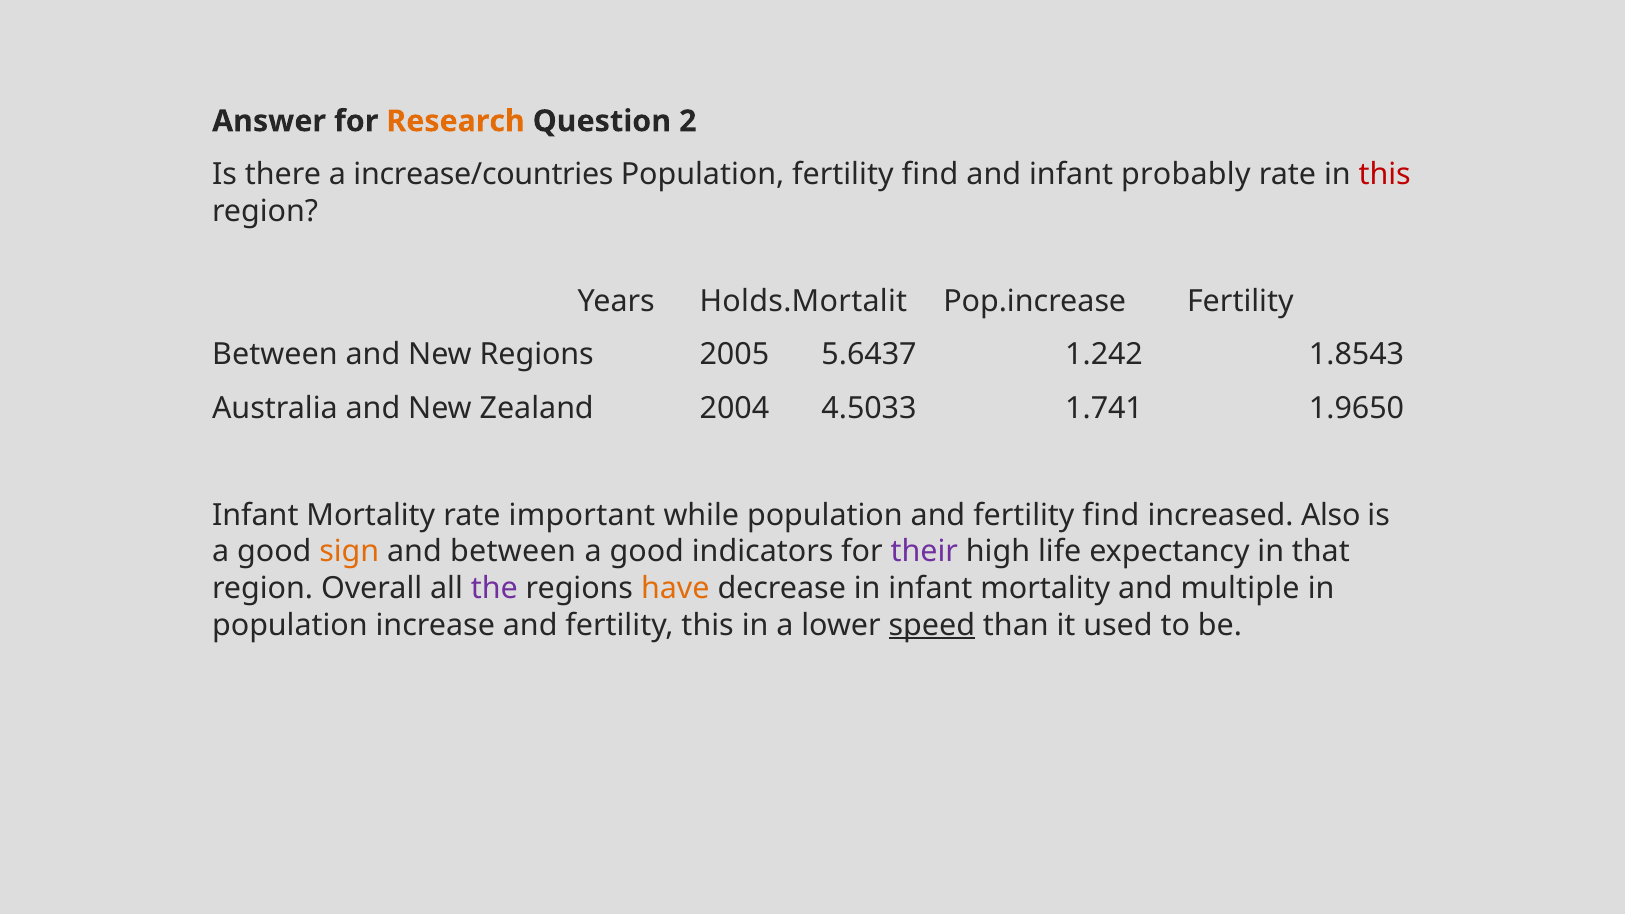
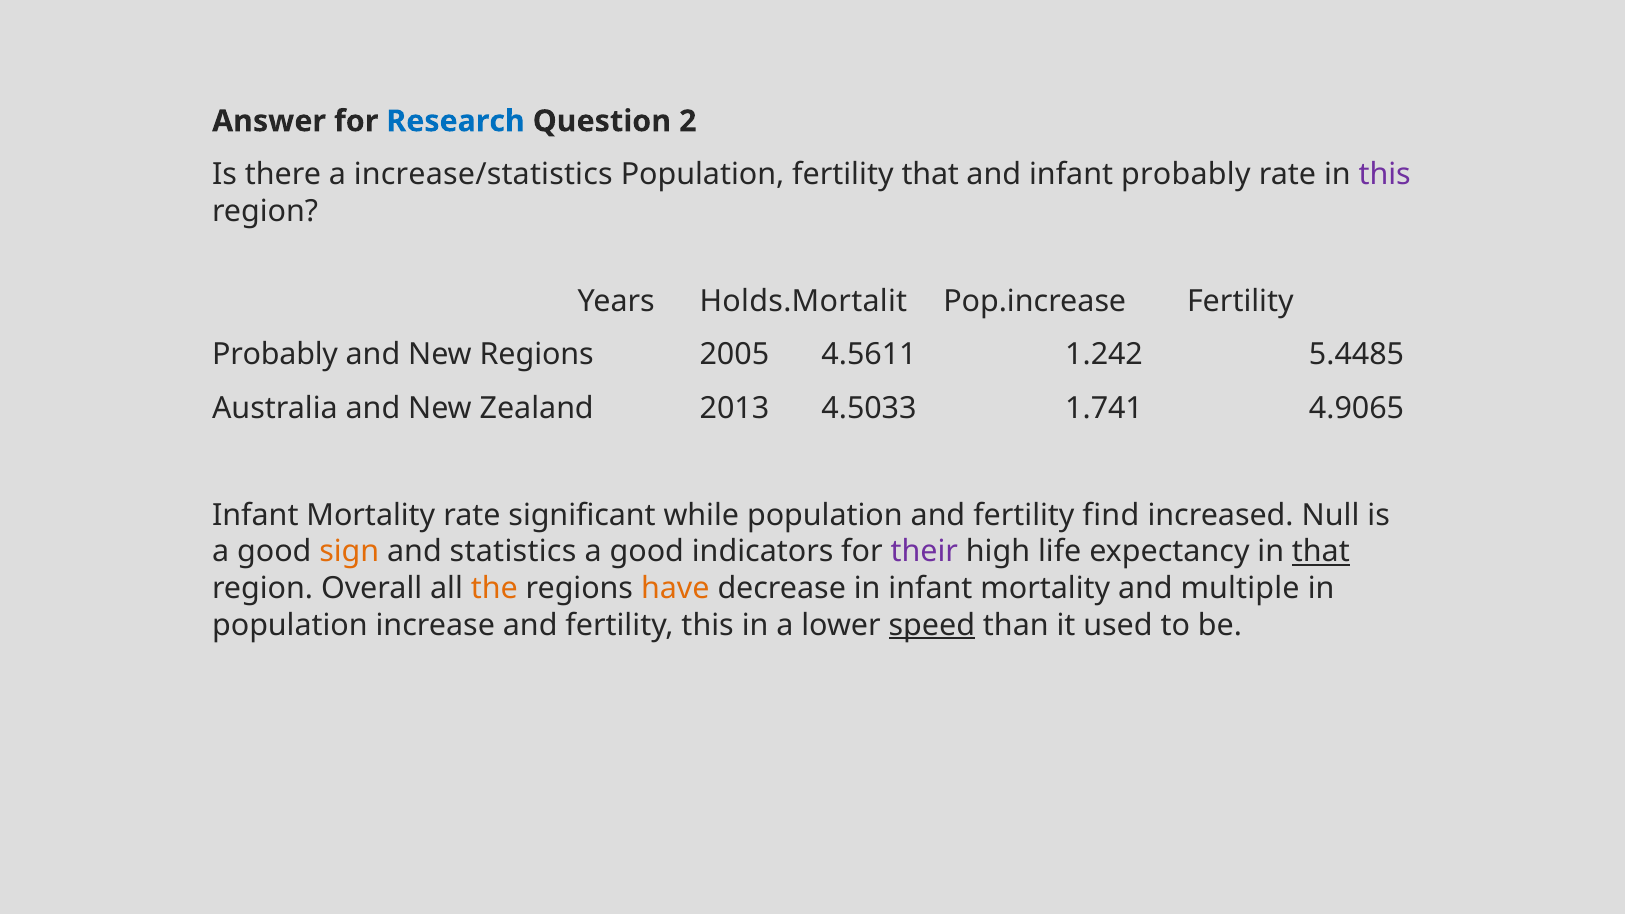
Research colour: orange -> blue
increase/countries: increase/countries -> increase/statistics
Population fertility find: find -> that
this at (1385, 175) colour: red -> purple
Between at (275, 355): Between -> Probably
5.6437: 5.6437 -> 4.5611
1.8543: 1.8543 -> 5.4485
2004: 2004 -> 2013
1.9650: 1.9650 -> 4.9065
important: important -> significant
Also: Also -> Null
and between: between -> statistics
that at (1321, 552) underline: none -> present
the colour: purple -> orange
